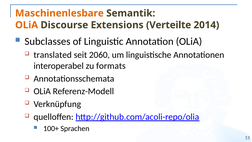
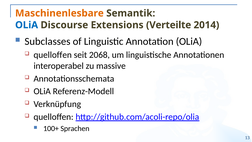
OLiA at (27, 25) colour: orange -> blue
translated at (53, 55): translated -> quelloffen
2060: 2060 -> 2068
formats: formats -> massive
